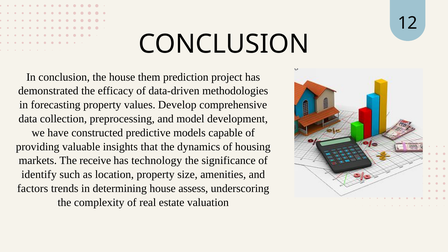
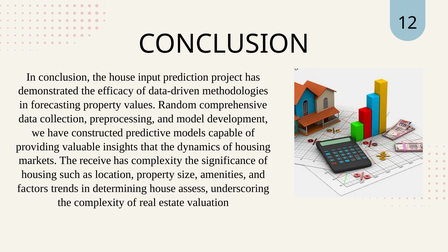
them: them -> input
Develop: Develop -> Random
has technology: technology -> complexity
identify at (39, 175): identify -> housing
